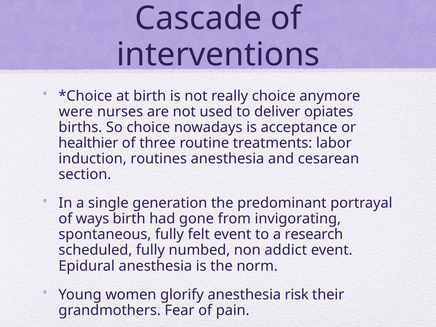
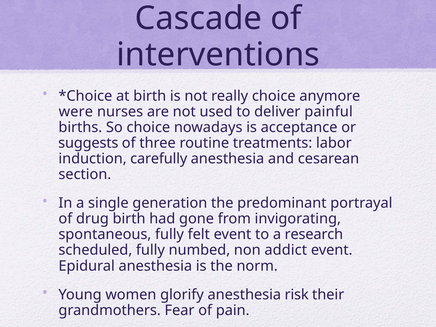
opiates: opiates -> painful
healthier: healthier -> suggests
routines: routines -> carefully
ways: ways -> drug
